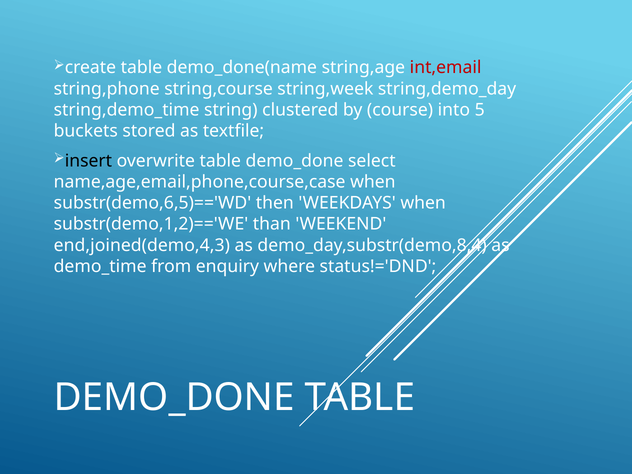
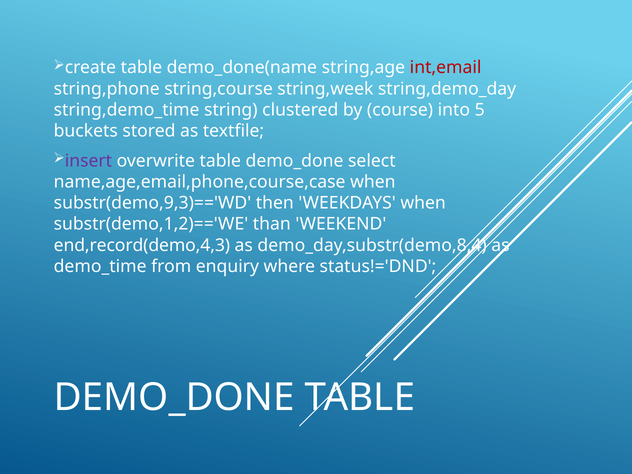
insert colour: black -> purple
substr(demo,6,5)=='WD: substr(demo,6,5)=='WD -> substr(demo,9,3)=='WD
end,joined(demo,4,3: end,joined(demo,4,3 -> end,record(demo,4,3
